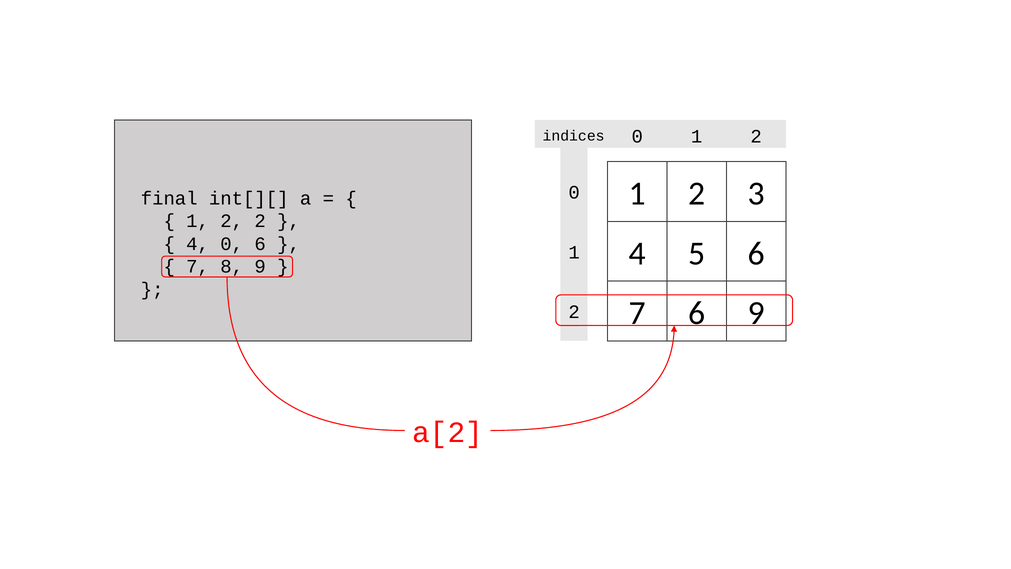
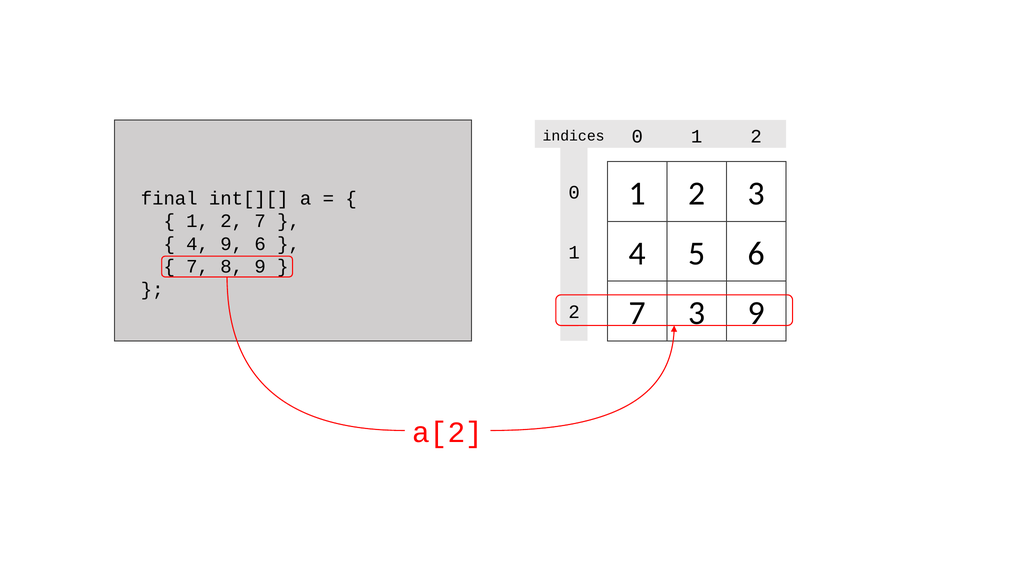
2 2: 2 -> 7
4 0: 0 -> 9
7 6: 6 -> 3
